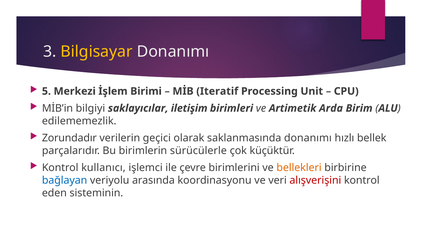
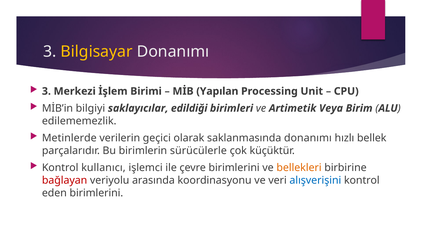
5 at (46, 91): 5 -> 3
Iteratif: Iteratif -> Yapılan
iletişim: iletişim -> edildiği
Arda: Arda -> Veya
Zorundadır: Zorundadır -> Metinlerde
bağlayan colour: blue -> red
alışverişini colour: red -> blue
eden sisteminin: sisteminin -> birimlerini
